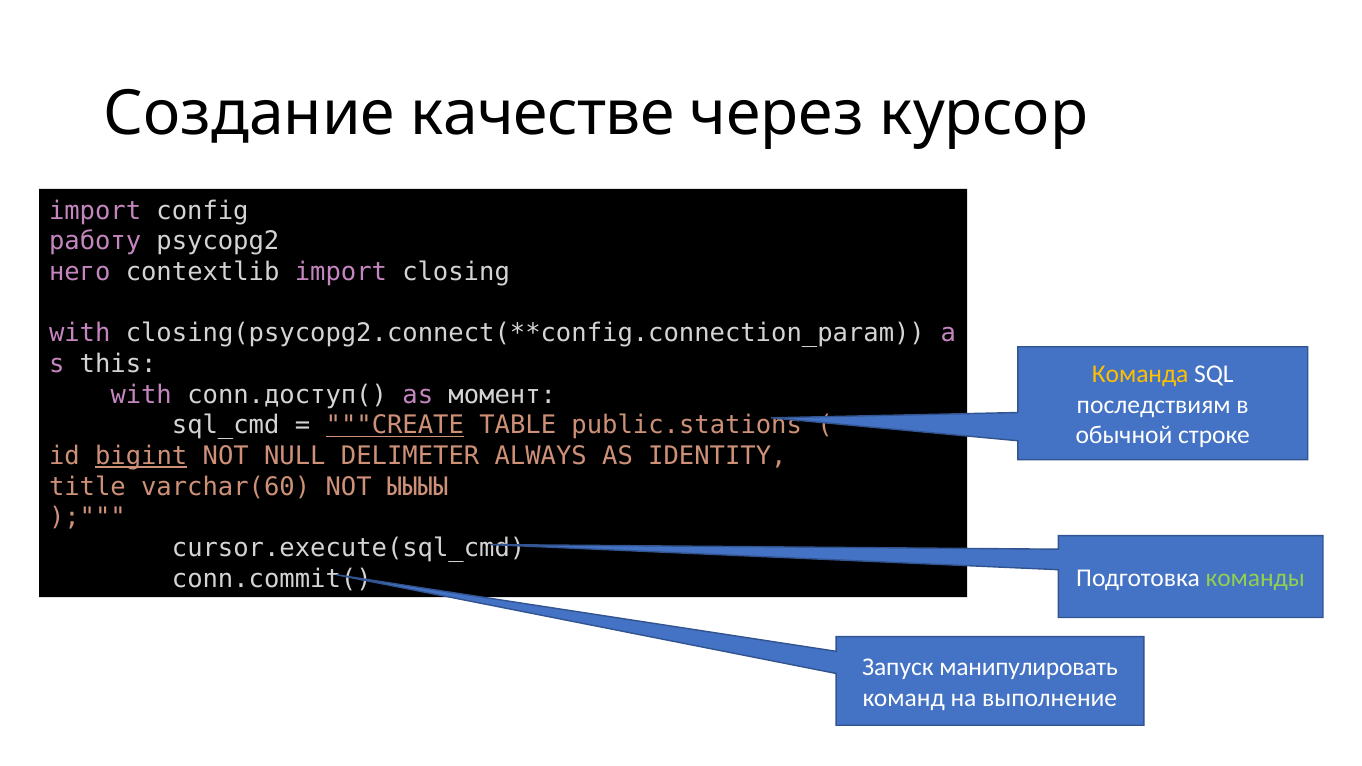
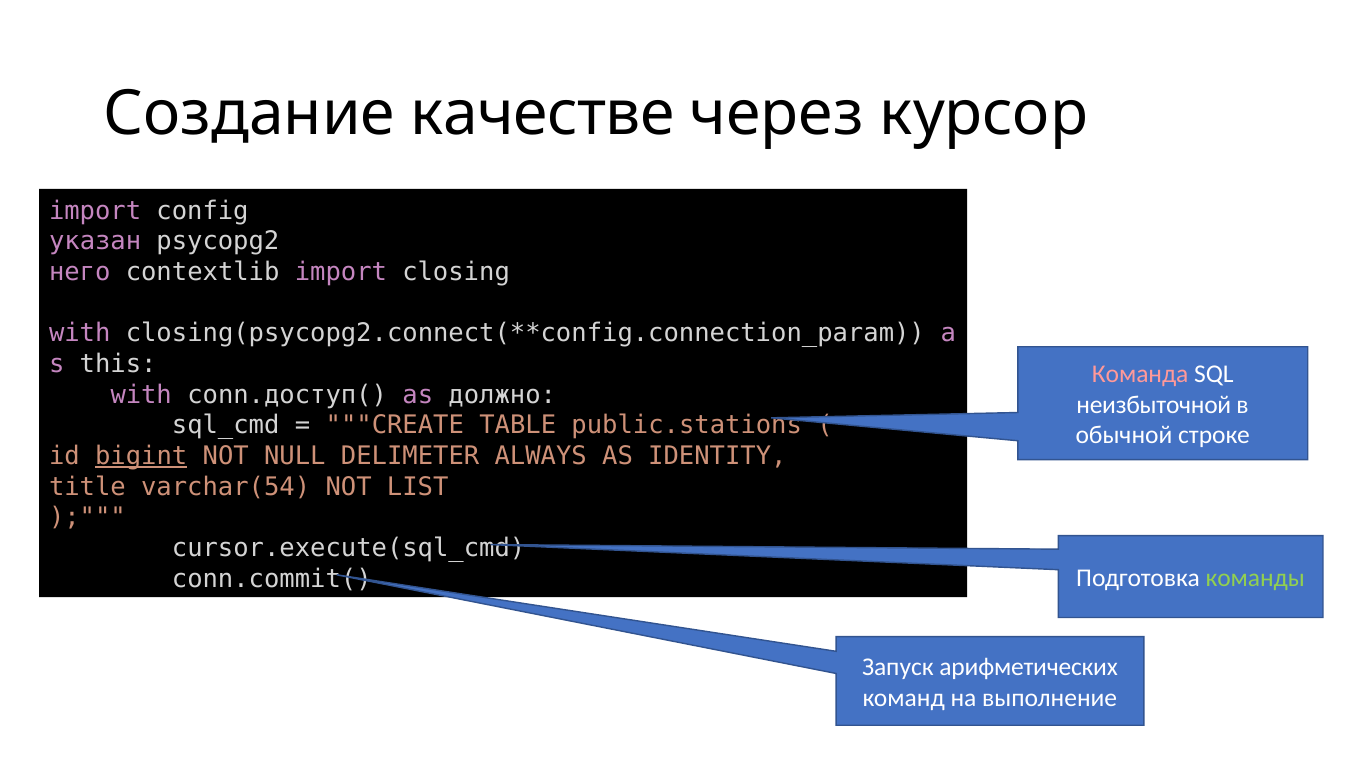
работу: работу -> указан
Команда colour: yellow -> pink
момент: момент -> должно
последствиям: последствиям -> неизбыточной
CREATE underline: present -> none
varchar(60: varchar(60 -> varchar(54
ЫЫЫЫ: ЫЫЫЫ -> LIST
манипулировать: манипулировать -> арифметических
